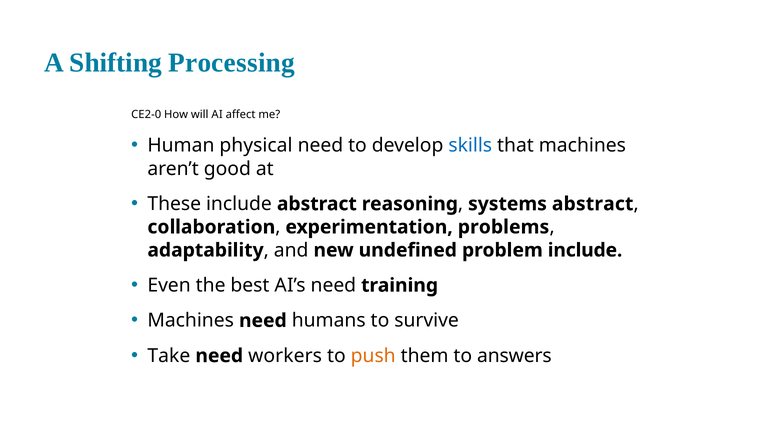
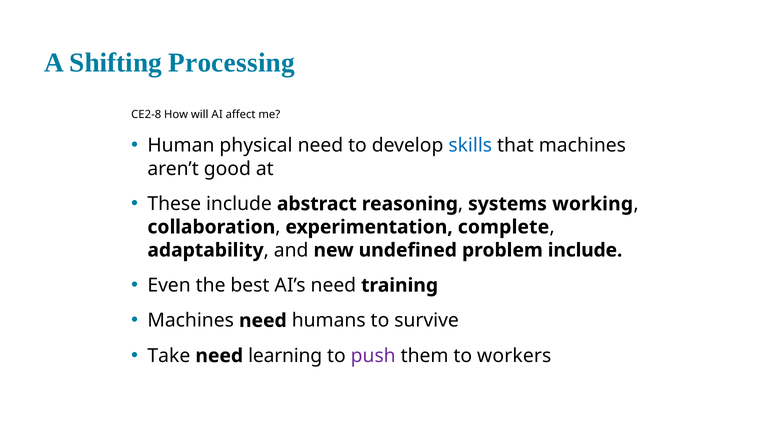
2-0: 2-0 -> 2-8
systems abstract: abstract -> working
problems: problems -> complete
workers: workers -> learning
push colour: orange -> purple
answers: answers -> workers
